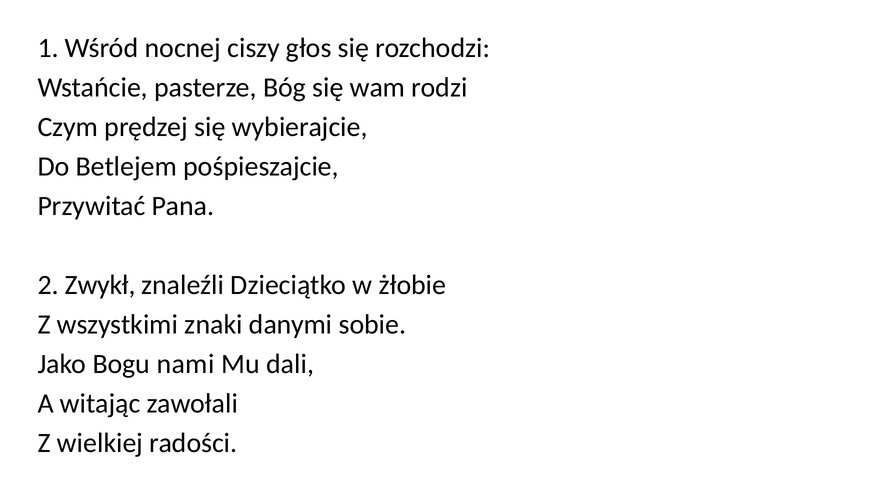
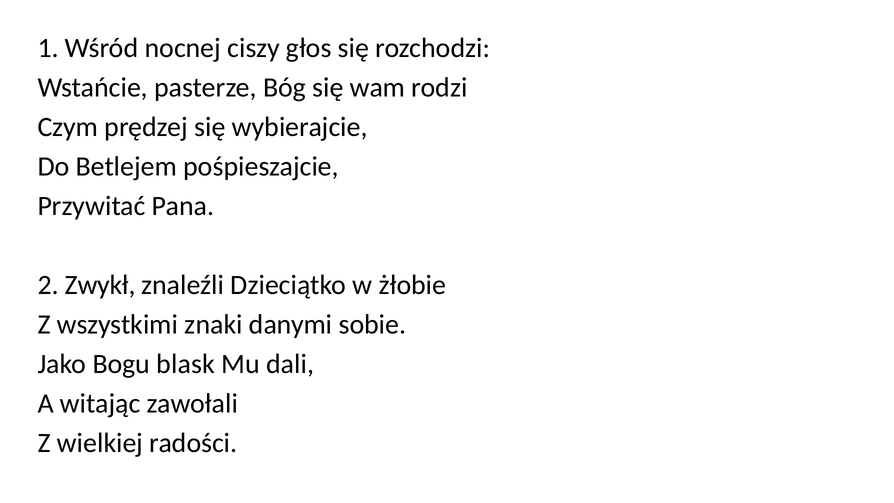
nami: nami -> blask
